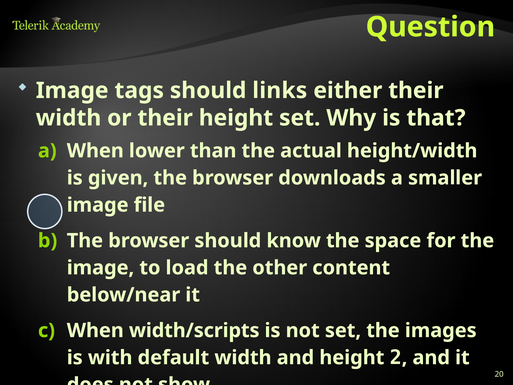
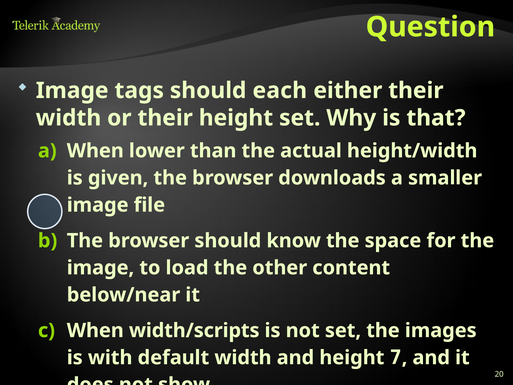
links: links -> each
2: 2 -> 7
